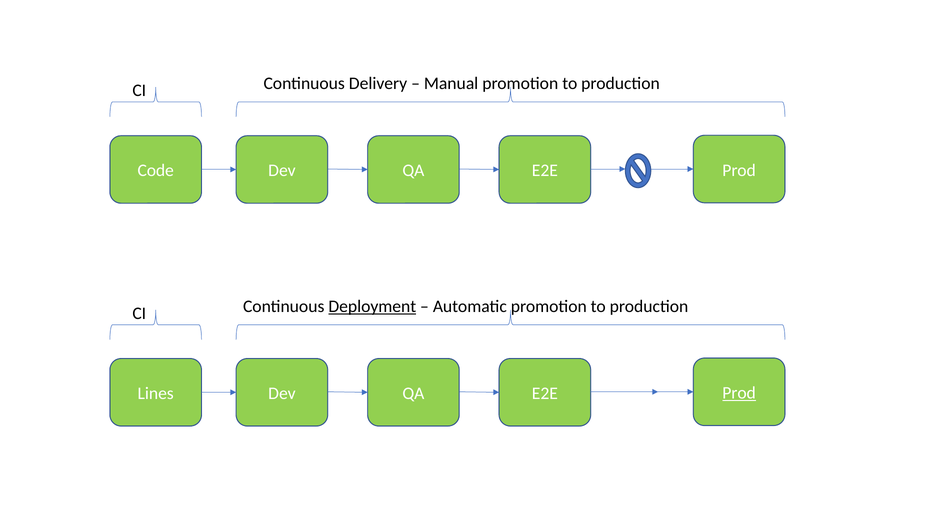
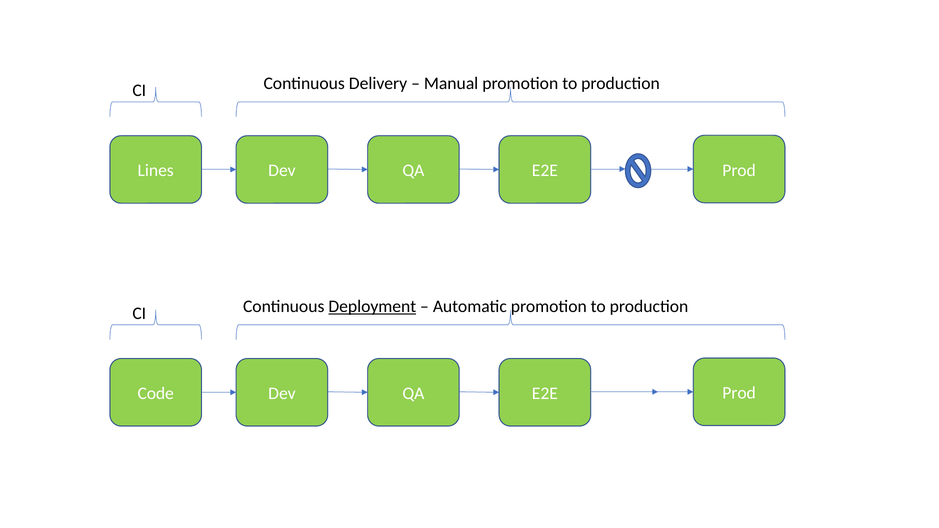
Code: Code -> Lines
Lines: Lines -> Code
Prod at (739, 393) underline: present -> none
